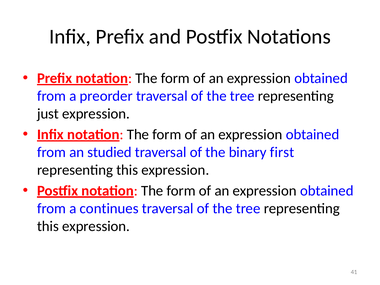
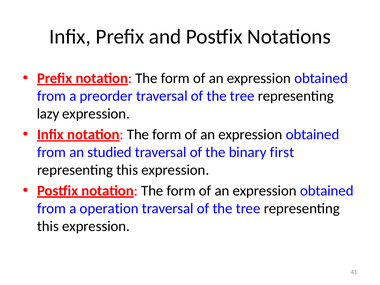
just: just -> lazy
continues: continues -> operation
